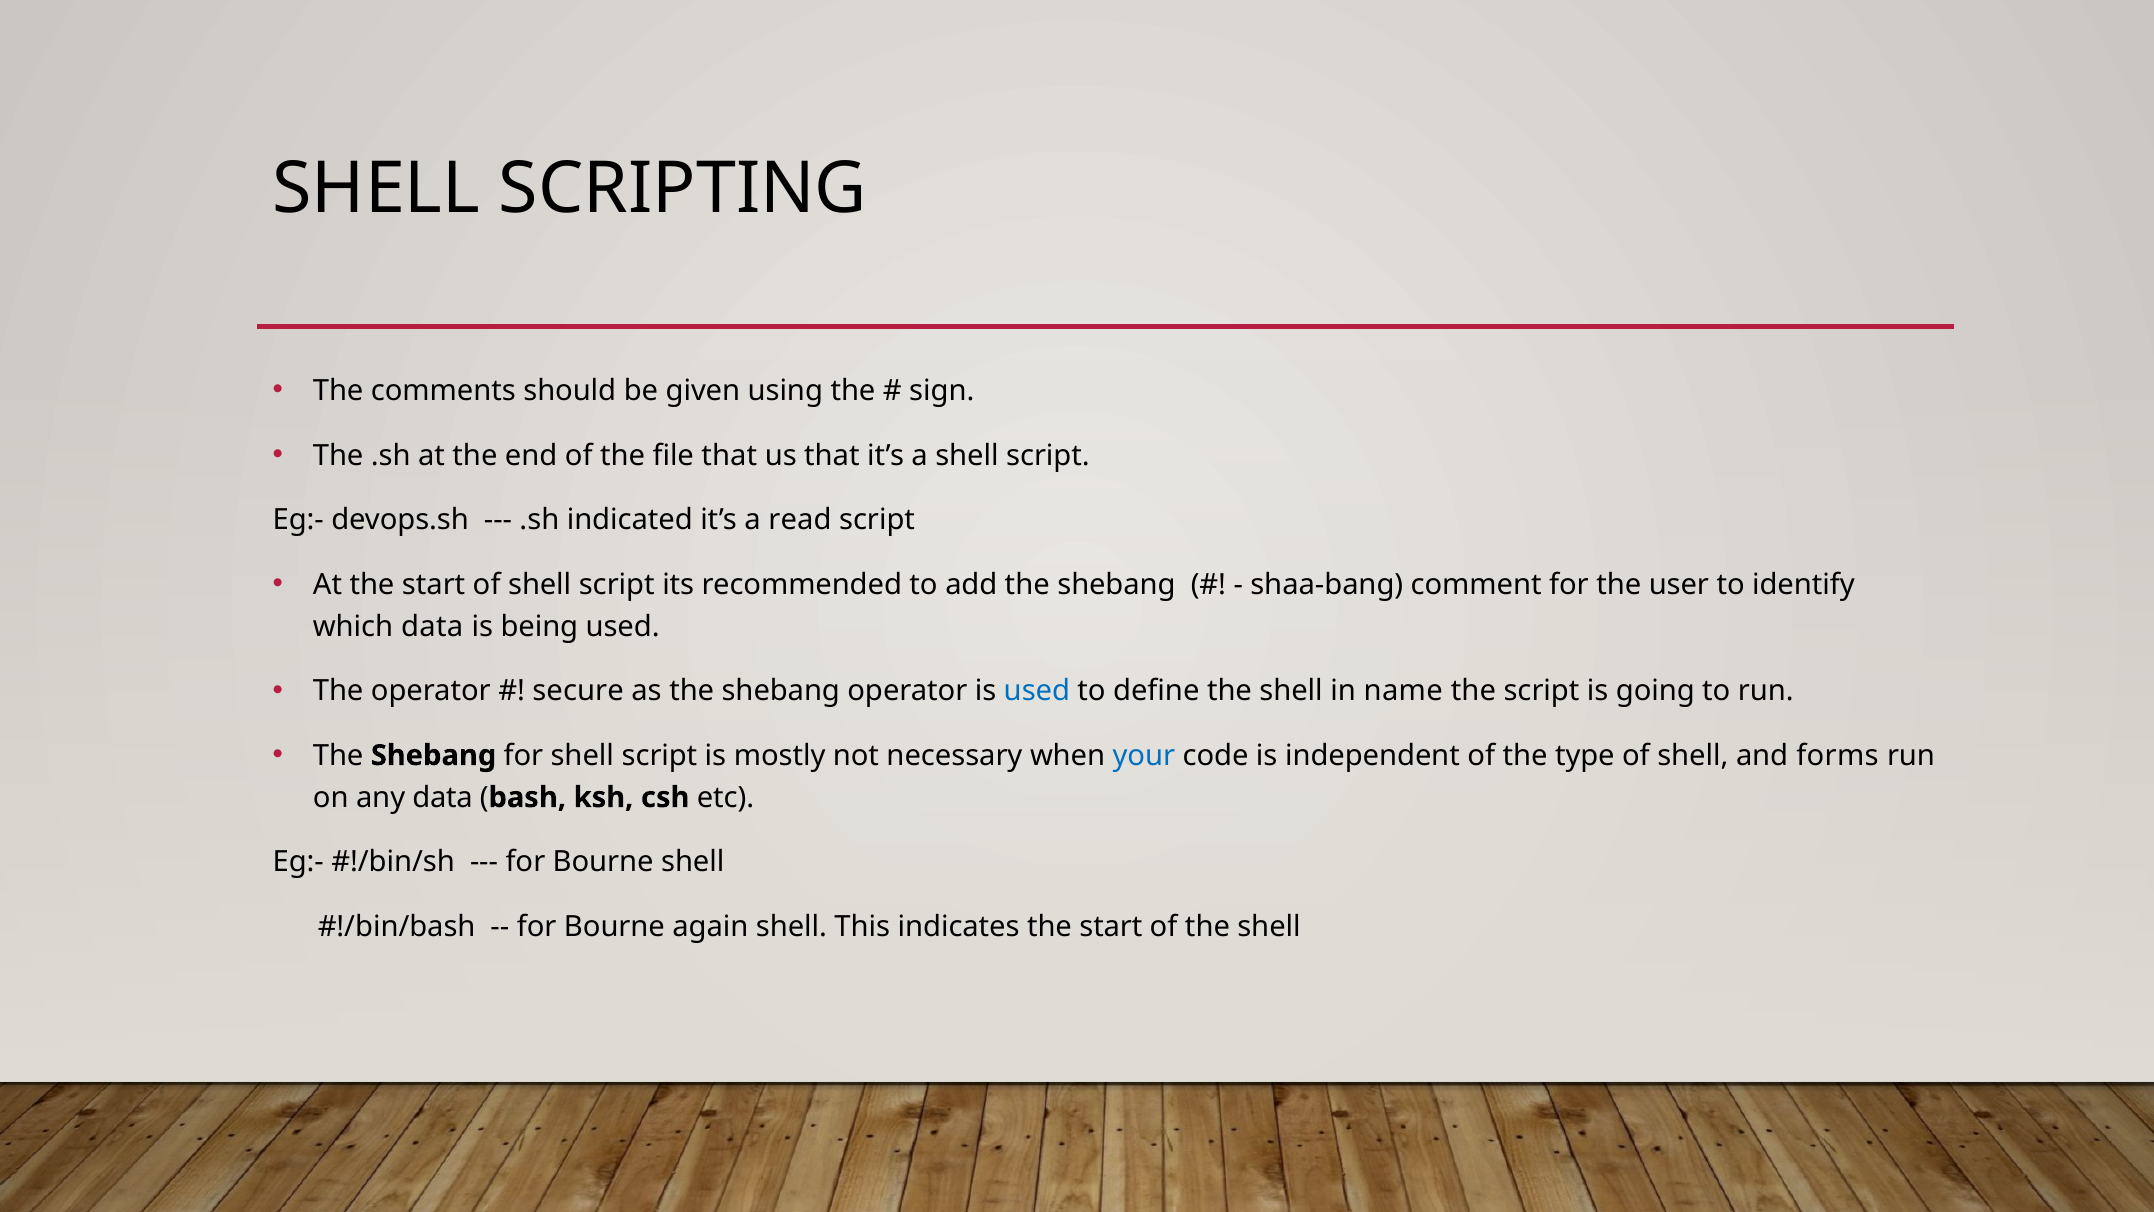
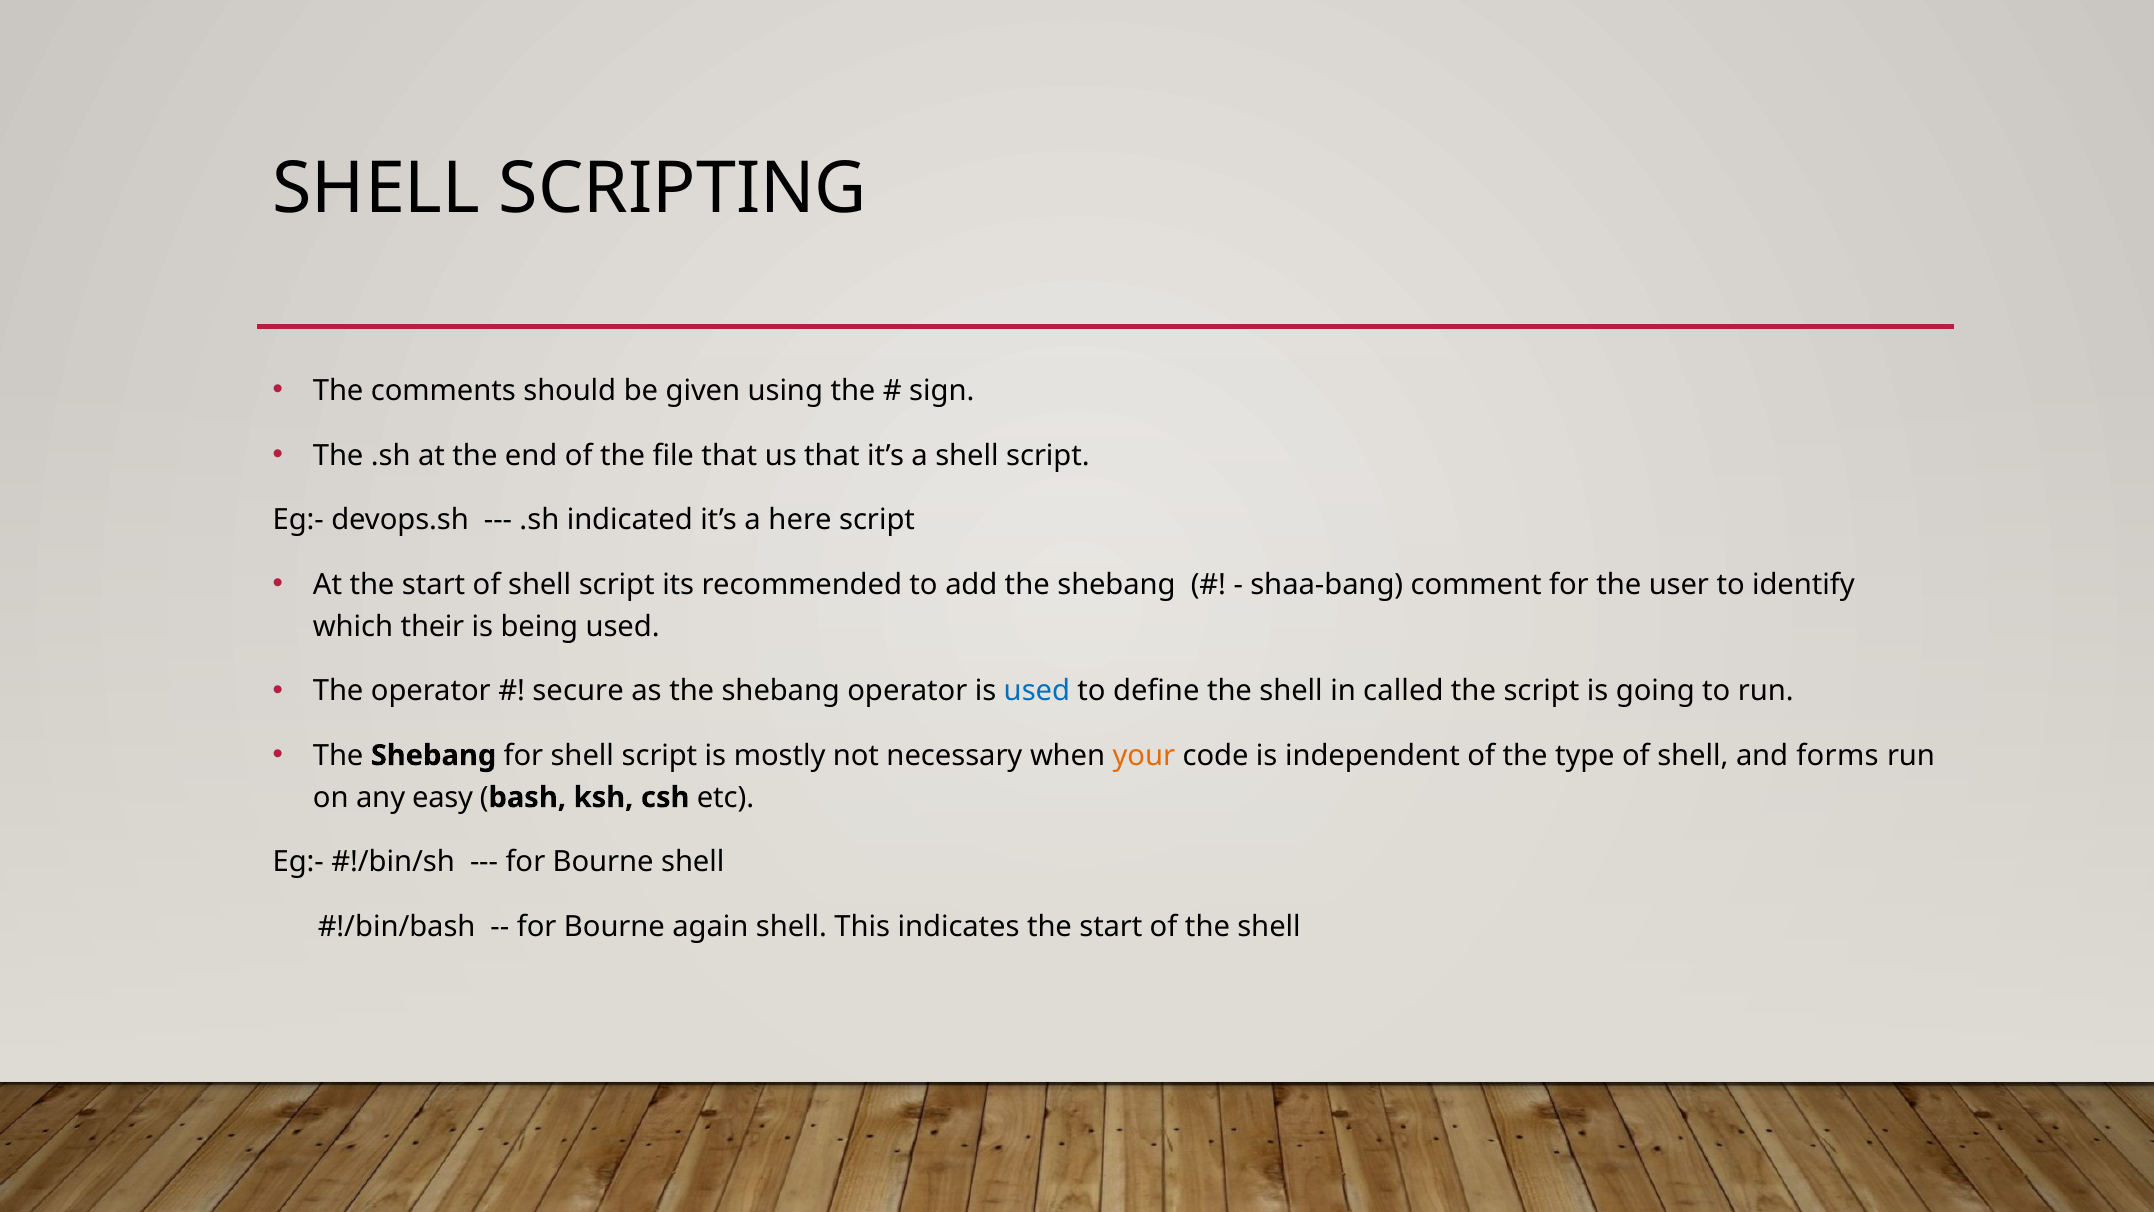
read: read -> here
which data: data -> their
name: name -> called
your colour: blue -> orange
any data: data -> easy
